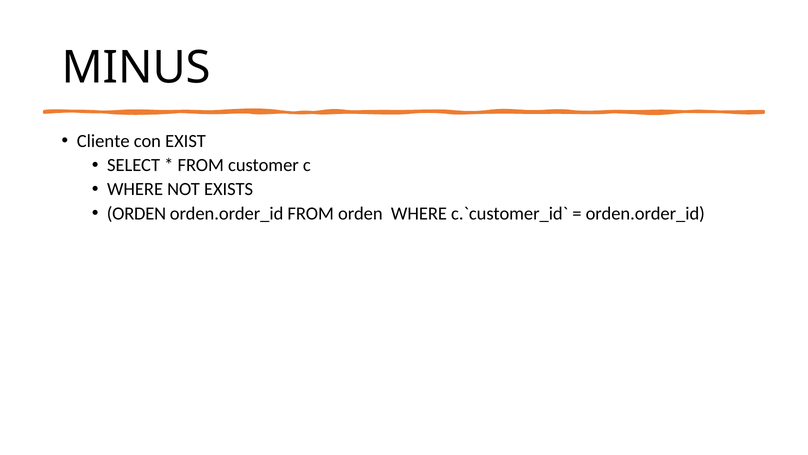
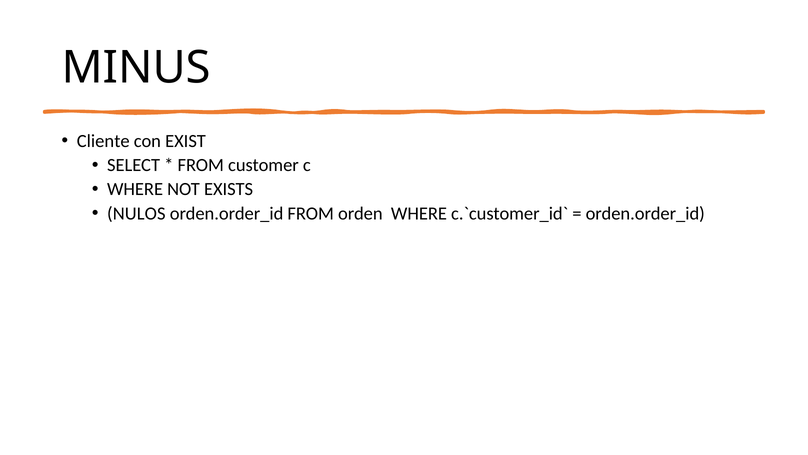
ORDEN at (136, 213): ORDEN -> NULOS
